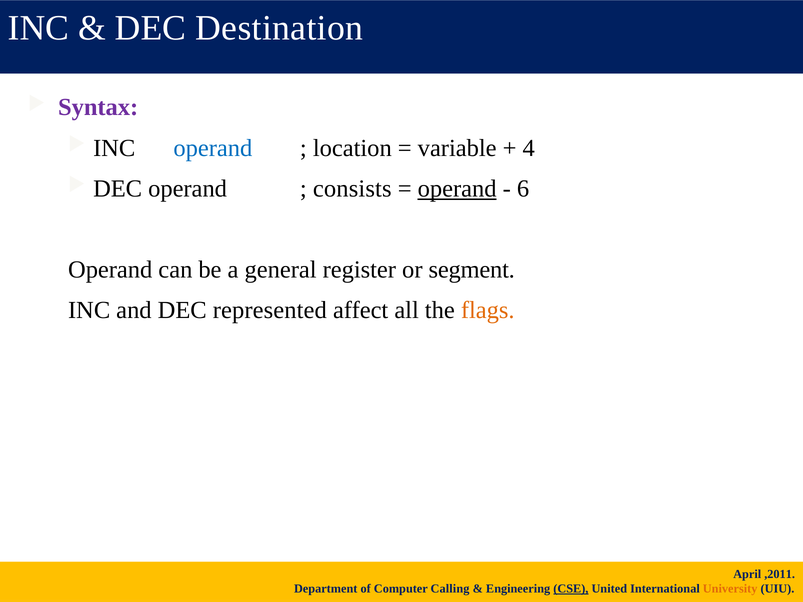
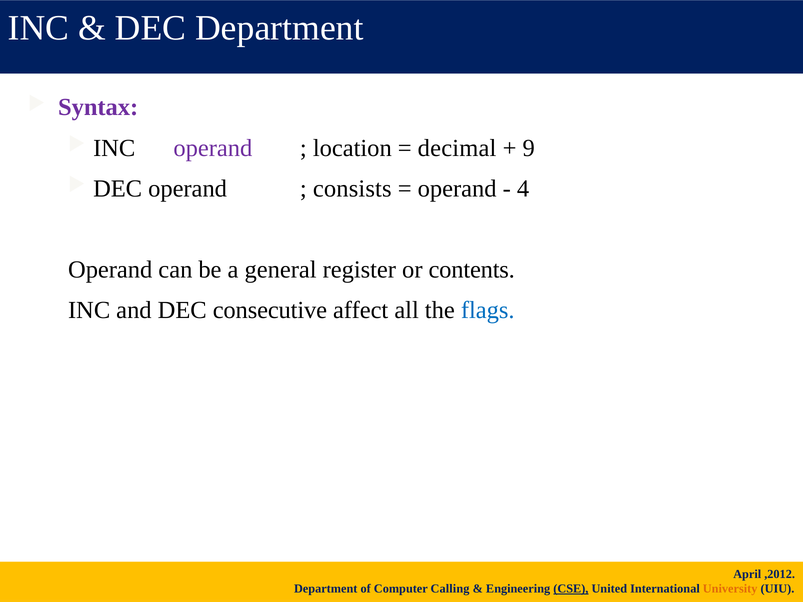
DEC Destination: Destination -> Department
operand at (213, 148) colour: blue -> purple
variable: variable -> decimal
4: 4 -> 9
operand at (457, 189) underline: present -> none
6: 6 -> 4
segment: segment -> contents
represented: represented -> consecutive
flags colour: orange -> blue
,2011: ,2011 -> ,2012
